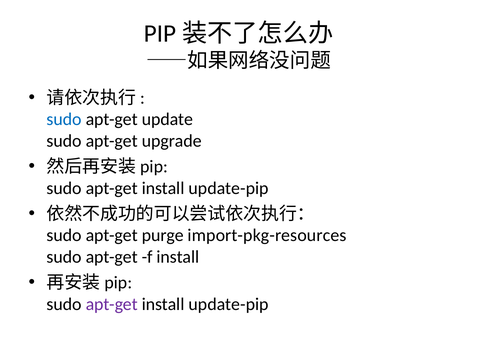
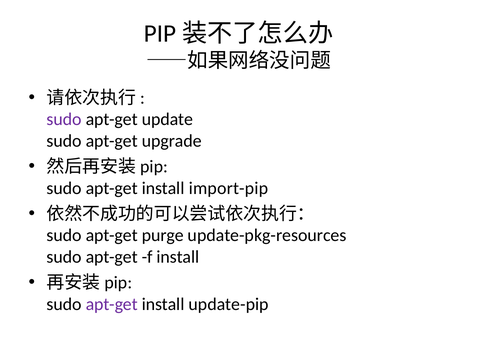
sudo at (64, 119) colour: blue -> purple
update-pip at (229, 188): update-pip -> import-pip
import-pkg-resources: import-pkg-resources -> update-pkg-resources
